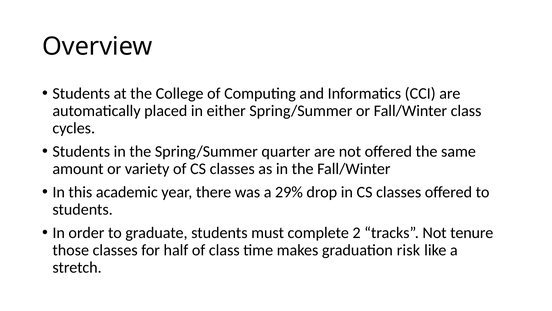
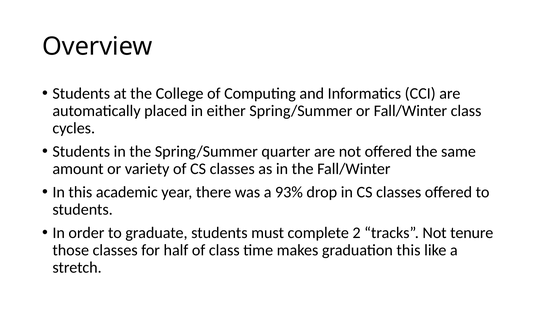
29%: 29% -> 93%
graduation risk: risk -> this
